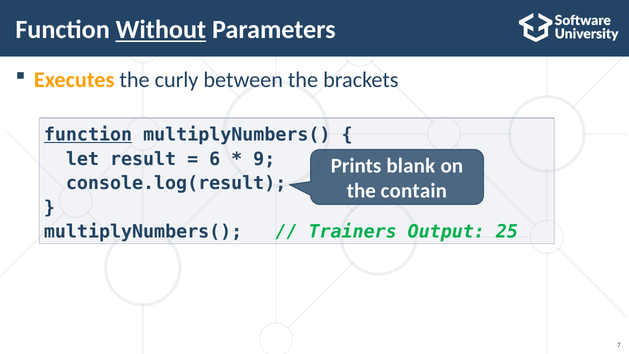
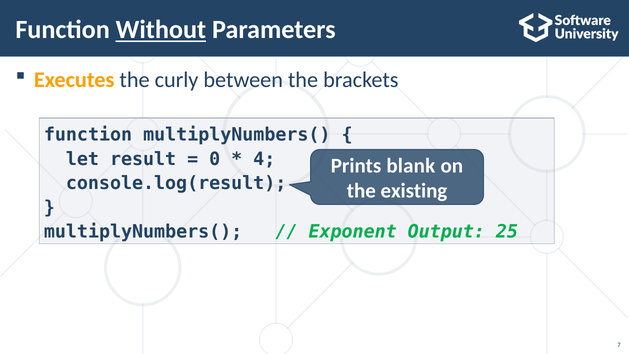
function at (88, 135) underline: present -> none
6: 6 -> 0
9: 9 -> 4
contain: contain -> existing
Trainers: Trainers -> Exponent
